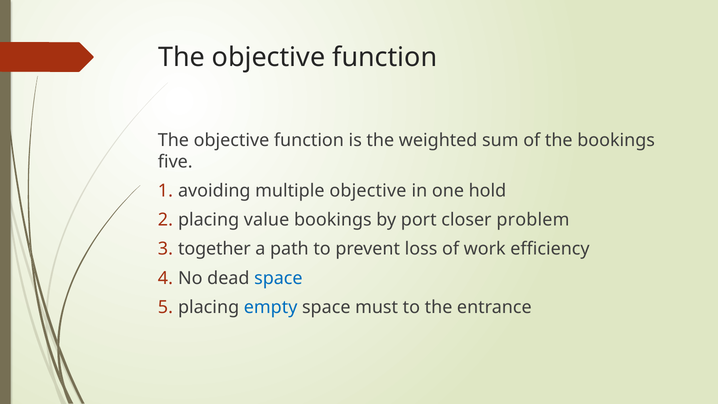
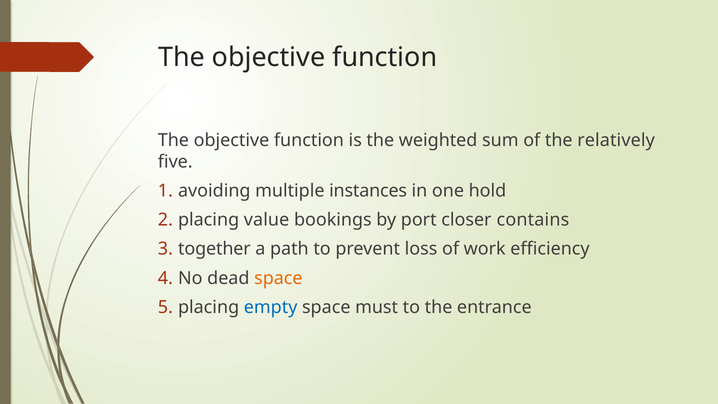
the bookings: bookings -> relatively
multiple objective: objective -> instances
problem: problem -> contains
space at (278, 278) colour: blue -> orange
